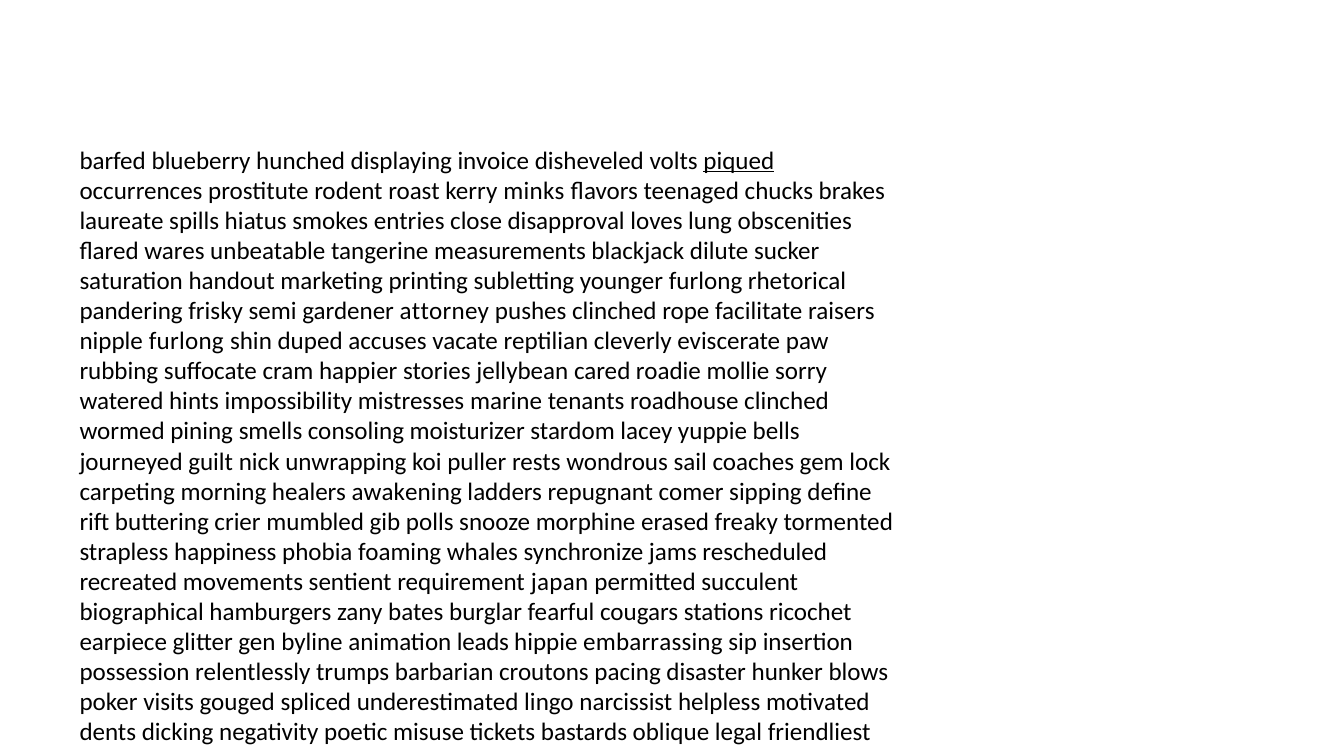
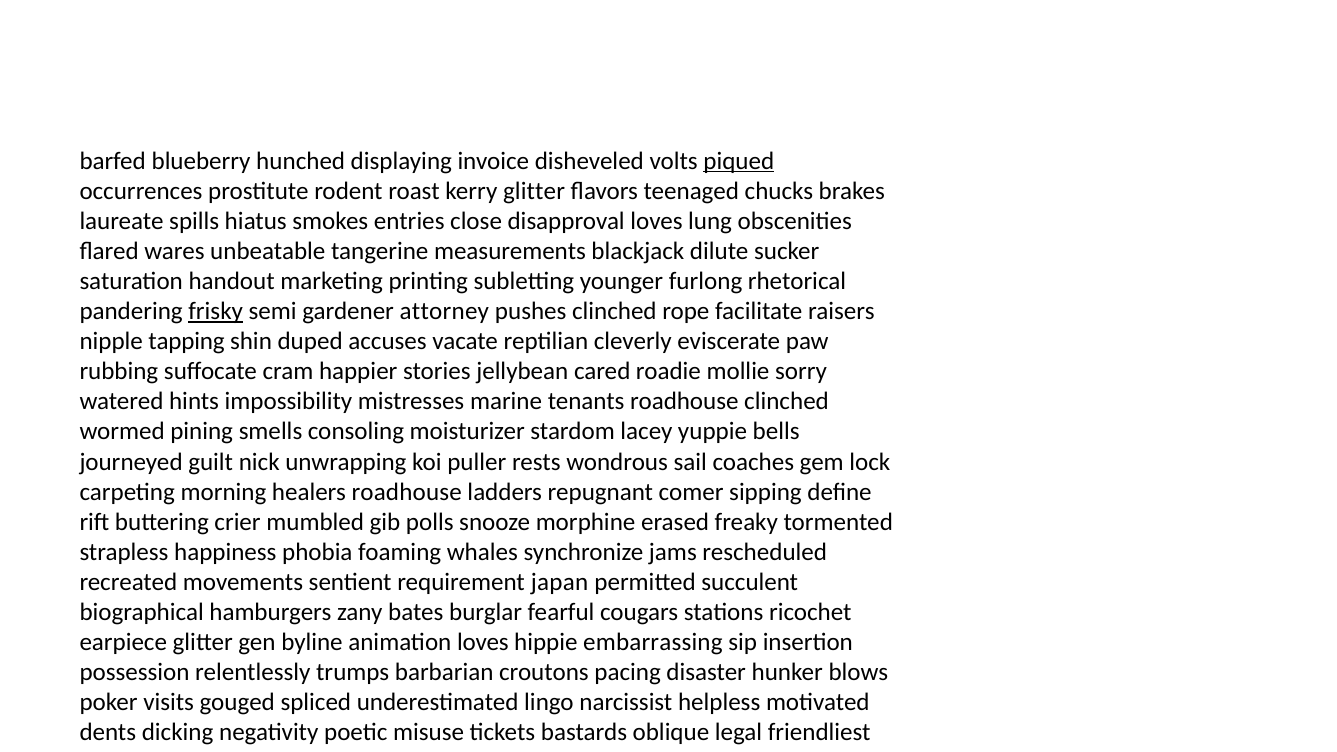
kerry minks: minks -> glitter
frisky underline: none -> present
nipple furlong: furlong -> tapping
healers awakening: awakening -> roadhouse
animation leads: leads -> loves
